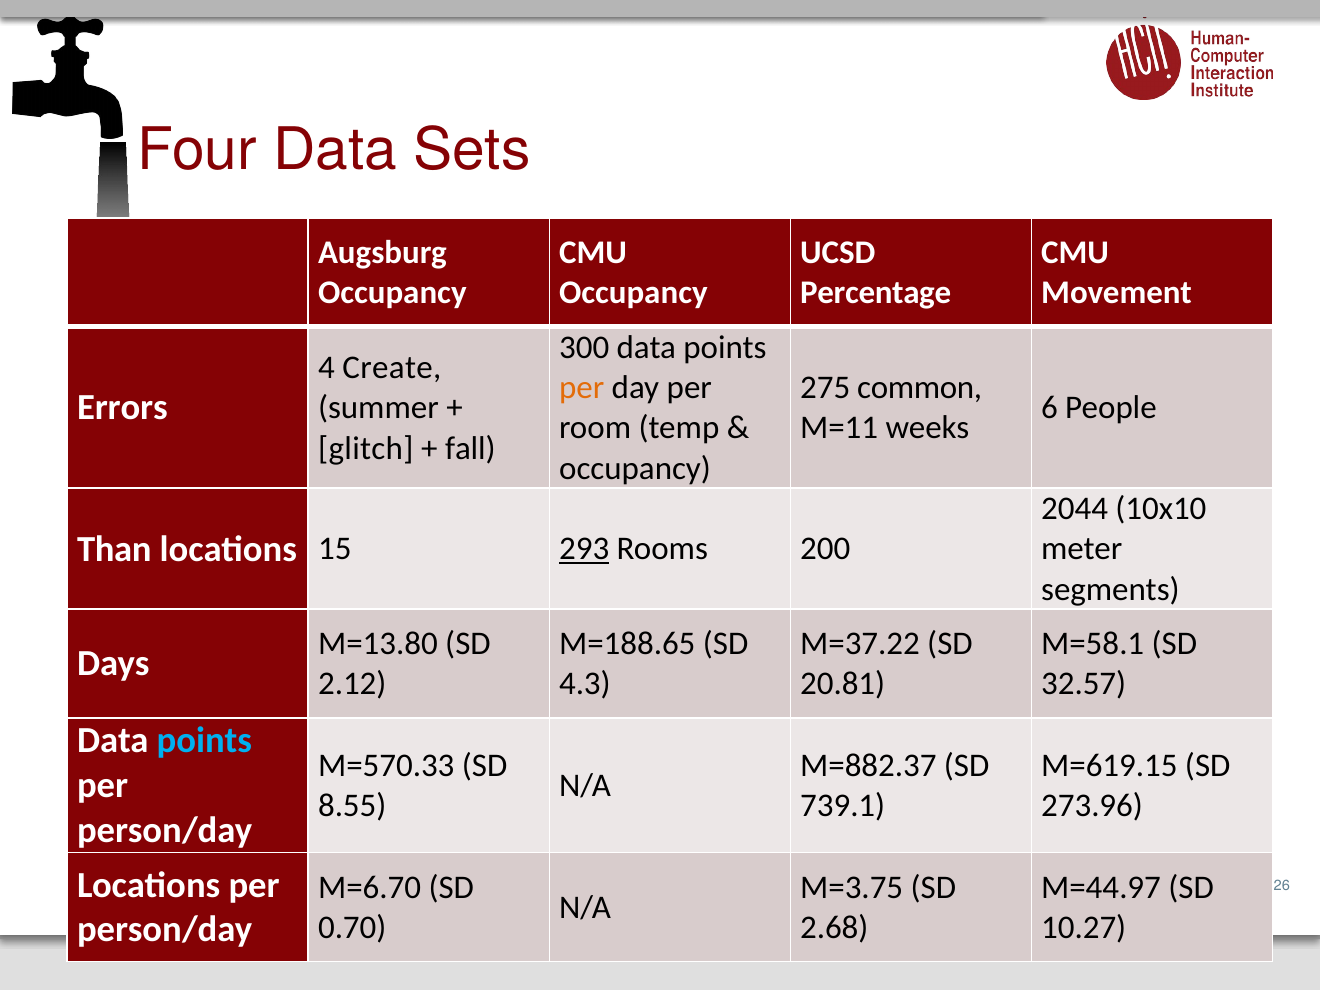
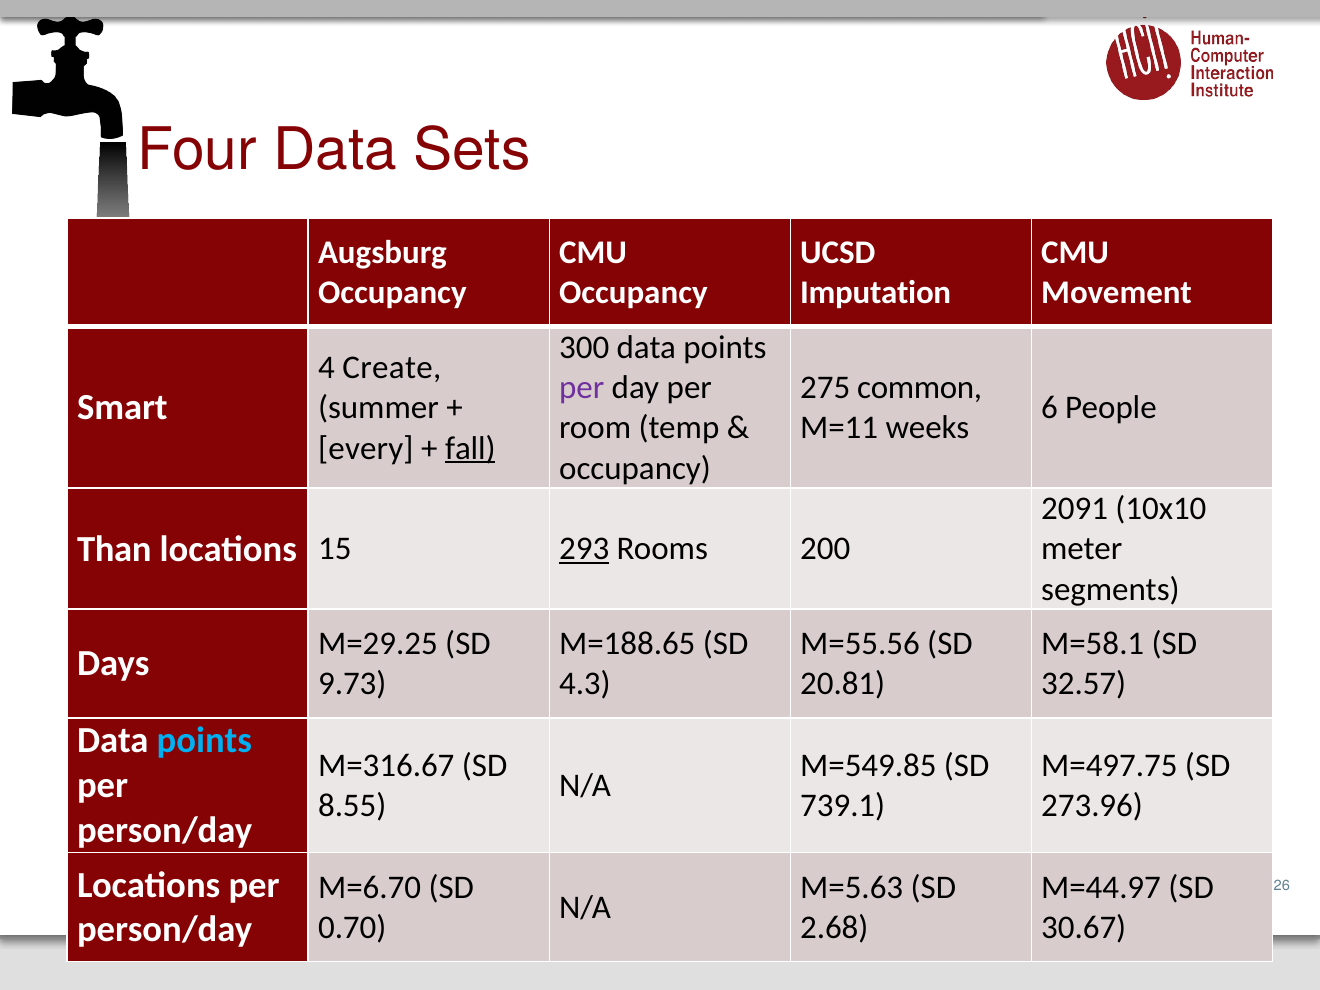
Percentage: Percentage -> Imputation
per at (582, 388) colour: orange -> purple
Errors: Errors -> Smart
glitch: glitch -> every
fall underline: none -> present
2044: 2044 -> 2091
M=13.80: M=13.80 -> M=29.25
M=37.22: M=37.22 -> M=55.56
2.12: 2.12 -> 9.73
M=570.33: M=570.33 -> M=316.67
M=882.37: M=882.37 -> M=549.85
M=619.15: M=619.15 -> M=497.75
M=3.75: M=3.75 -> M=5.63
10.27: 10.27 -> 30.67
